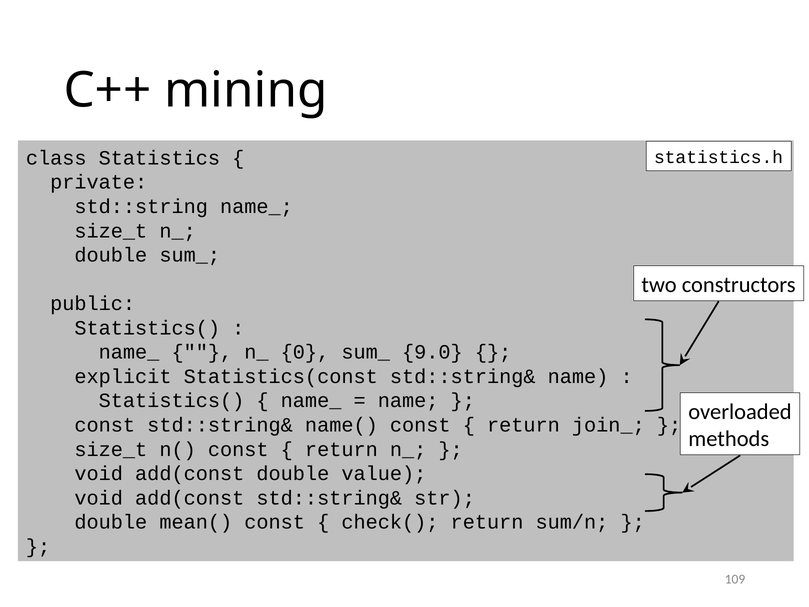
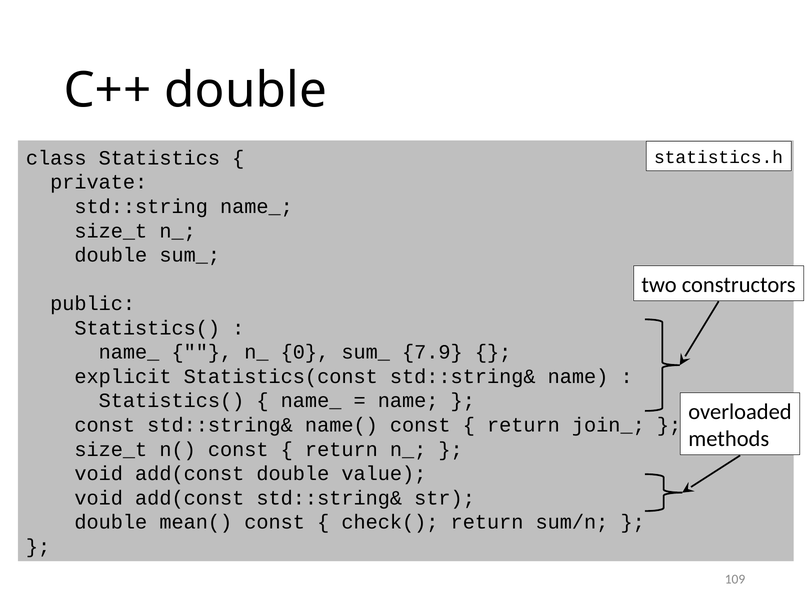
C++ mining: mining -> double
9.0: 9.0 -> 7.9
